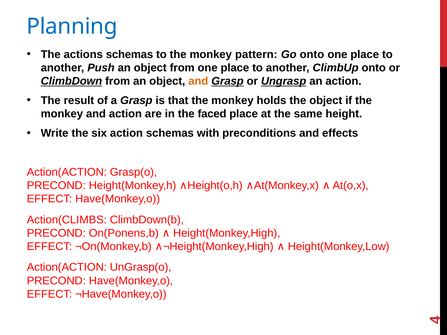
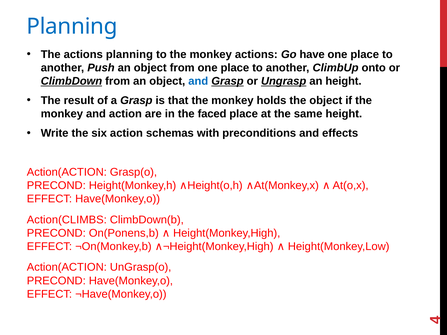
actions schemas: schemas -> planning
monkey pattern: pattern -> actions
Go onto: onto -> have
and at (198, 81) colour: orange -> blue
an action: action -> height
